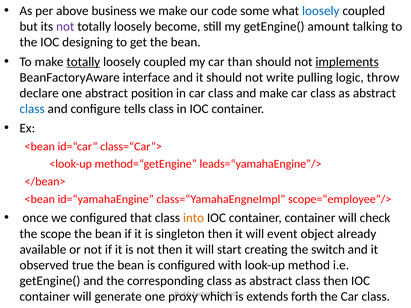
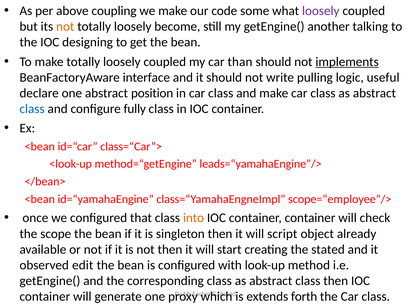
business: business -> coupling
loosely at (321, 11) colour: blue -> purple
not at (65, 27) colour: purple -> orange
amount: amount -> another
totally at (83, 62) underline: present -> none
throw: throw -> useful
tells: tells -> fully
event: event -> script
switch: switch -> stated
true: true -> edit
